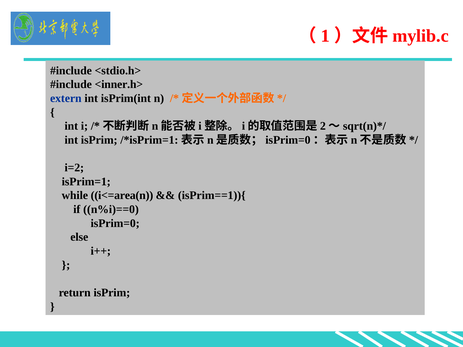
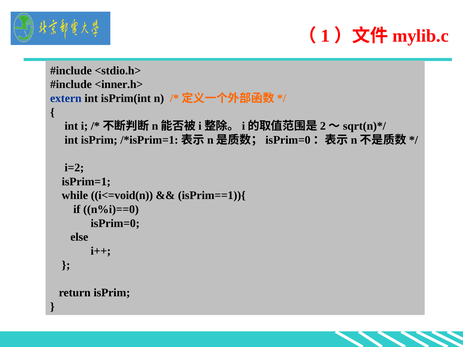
i<=area(n: i<=area(n -> i<=void(n
